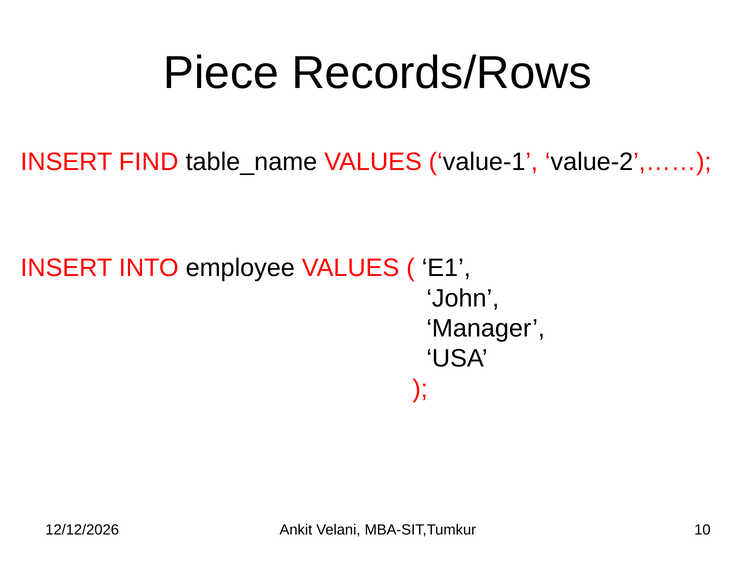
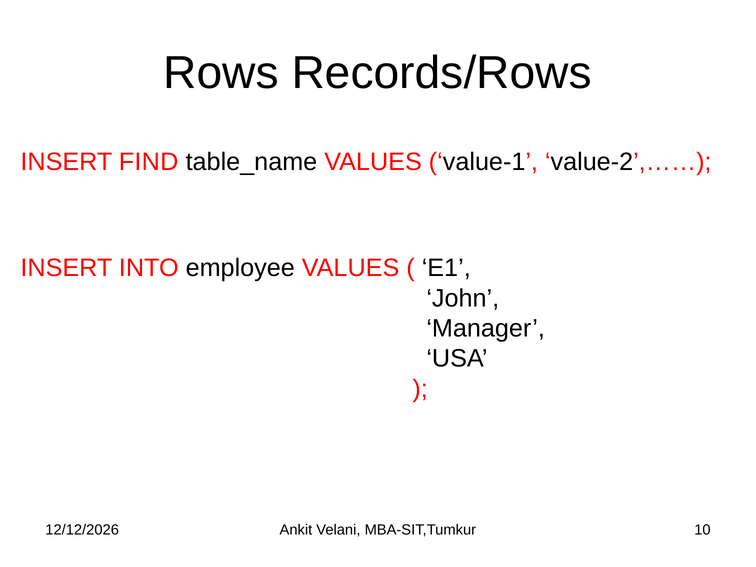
Piece: Piece -> Rows
